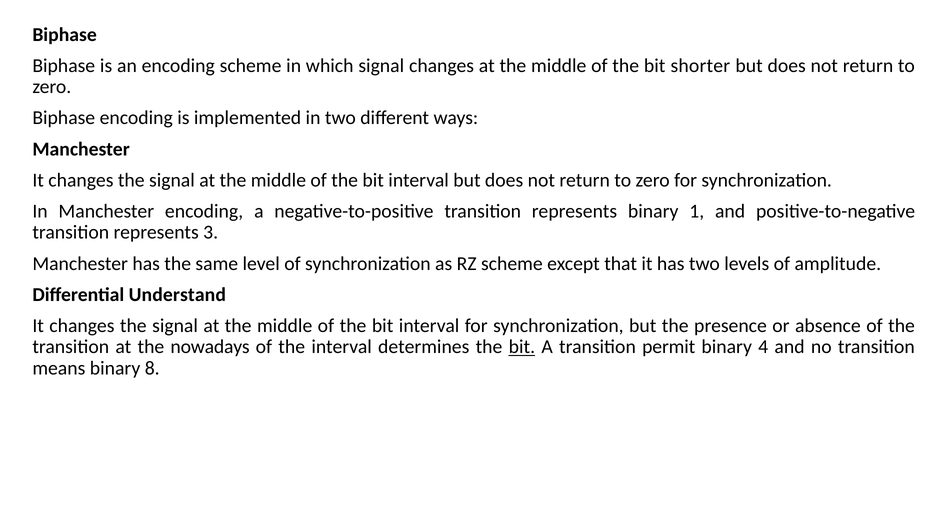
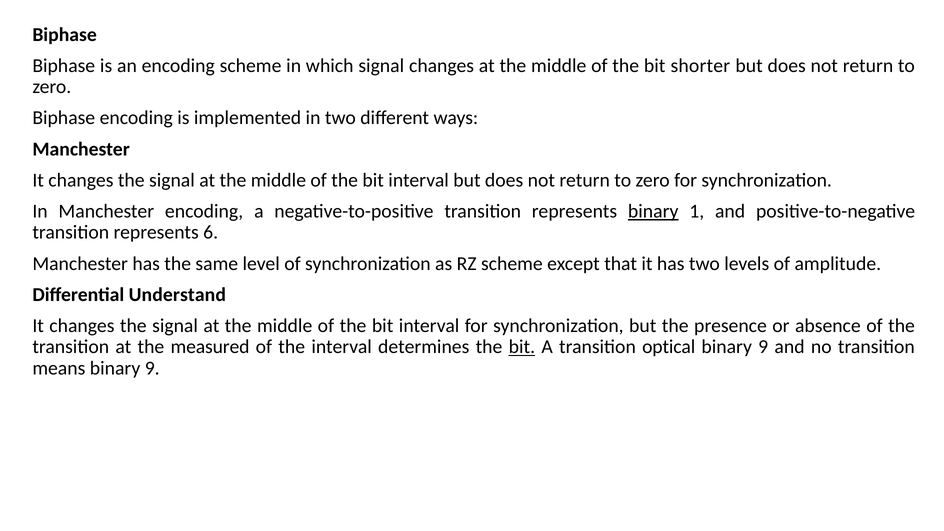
binary at (653, 211) underline: none -> present
3: 3 -> 6
nowadays: nowadays -> measured
permit: permit -> optical
4 at (763, 347): 4 -> 9
means binary 8: 8 -> 9
